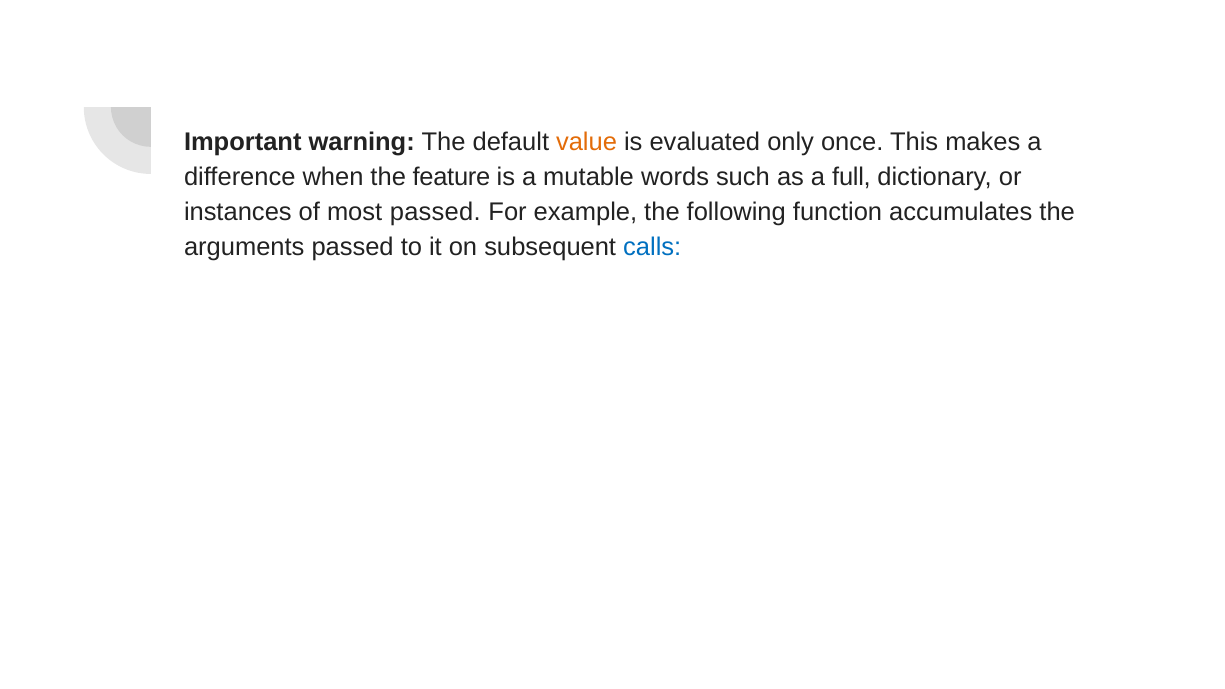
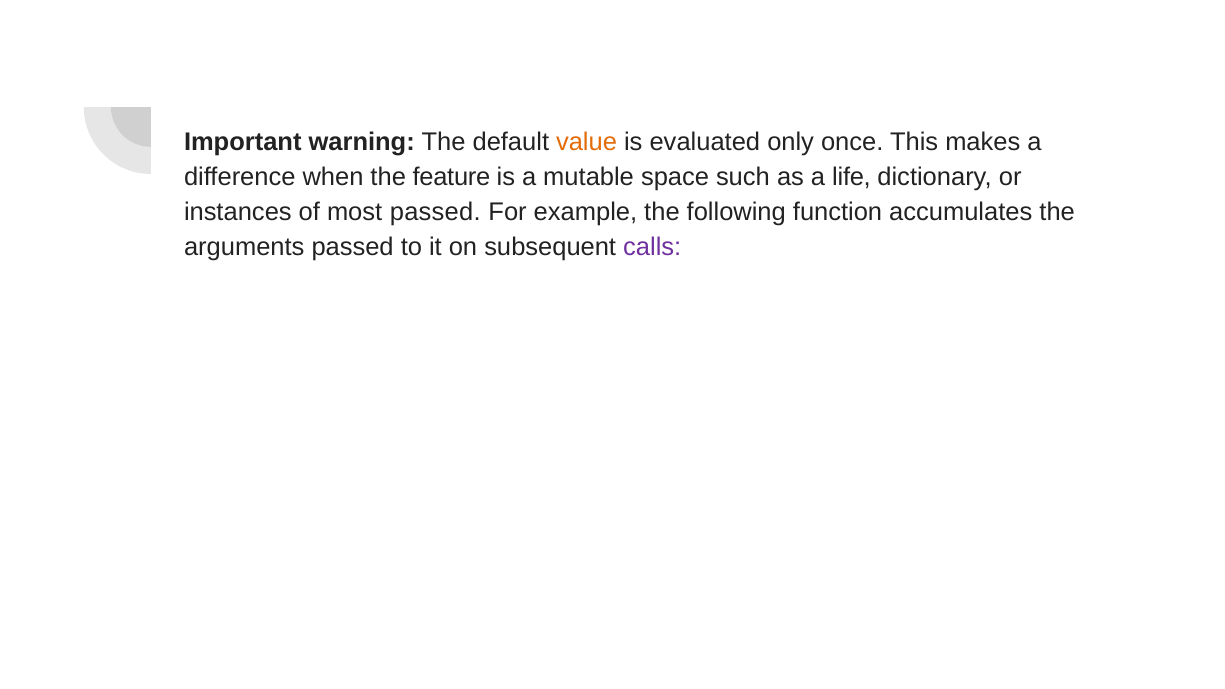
words: words -> space
full: full -> life
calls colour: blue -> purple
